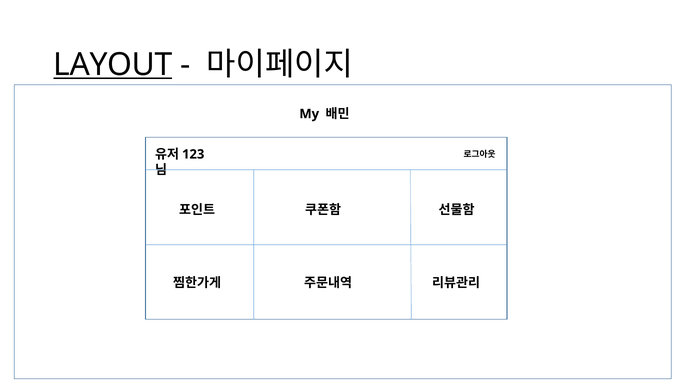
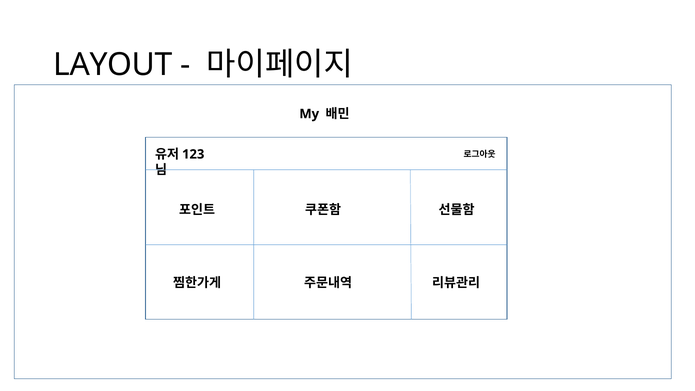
LAYOUT underline: present -> none
